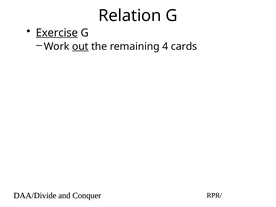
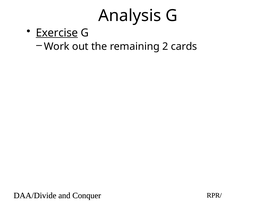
Relation: Relation -> Analysis
out underline: present -> none
4: 4 -> 2
